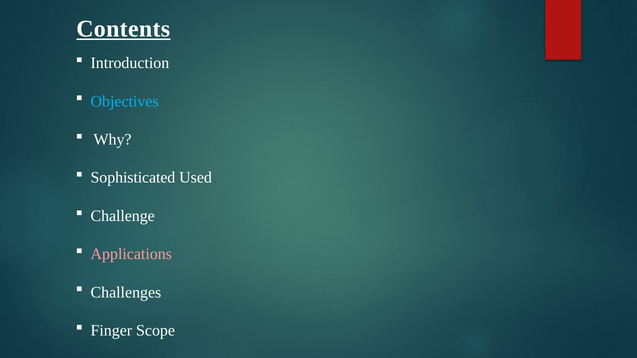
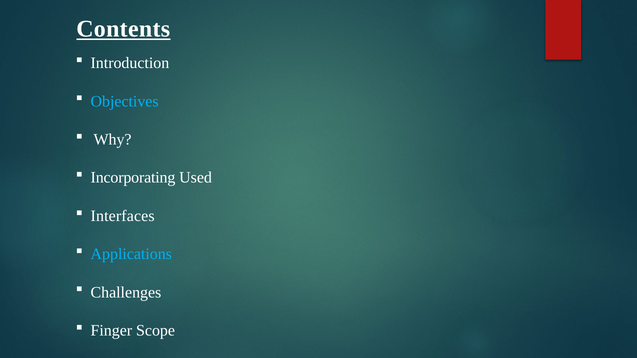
Sophisticated: Sophisticated -> Incorporating
Challenge: Challenge -> Interfaces
Applications colour: pink -> light blue
